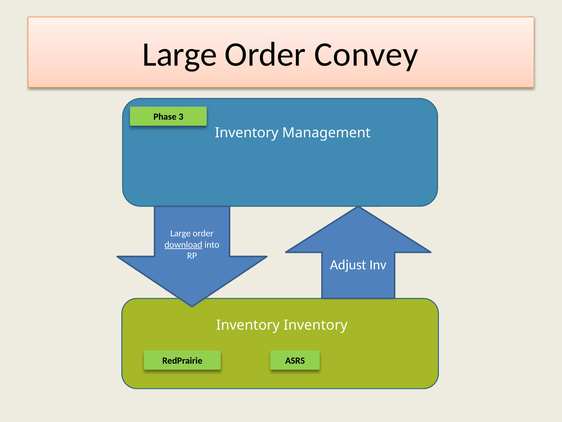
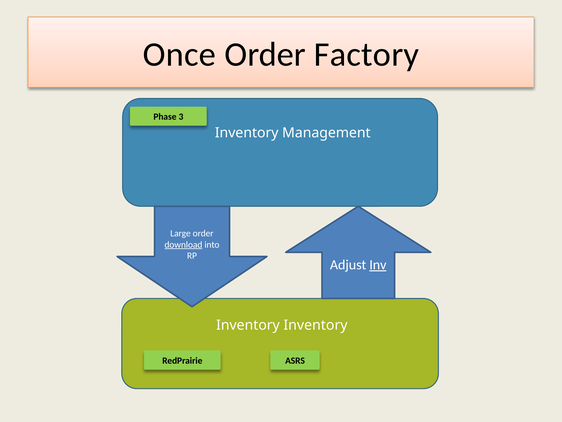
Large at (180, 54): Large -> Once
Convey: Convey -> Factory
Inv underline: none -> present
